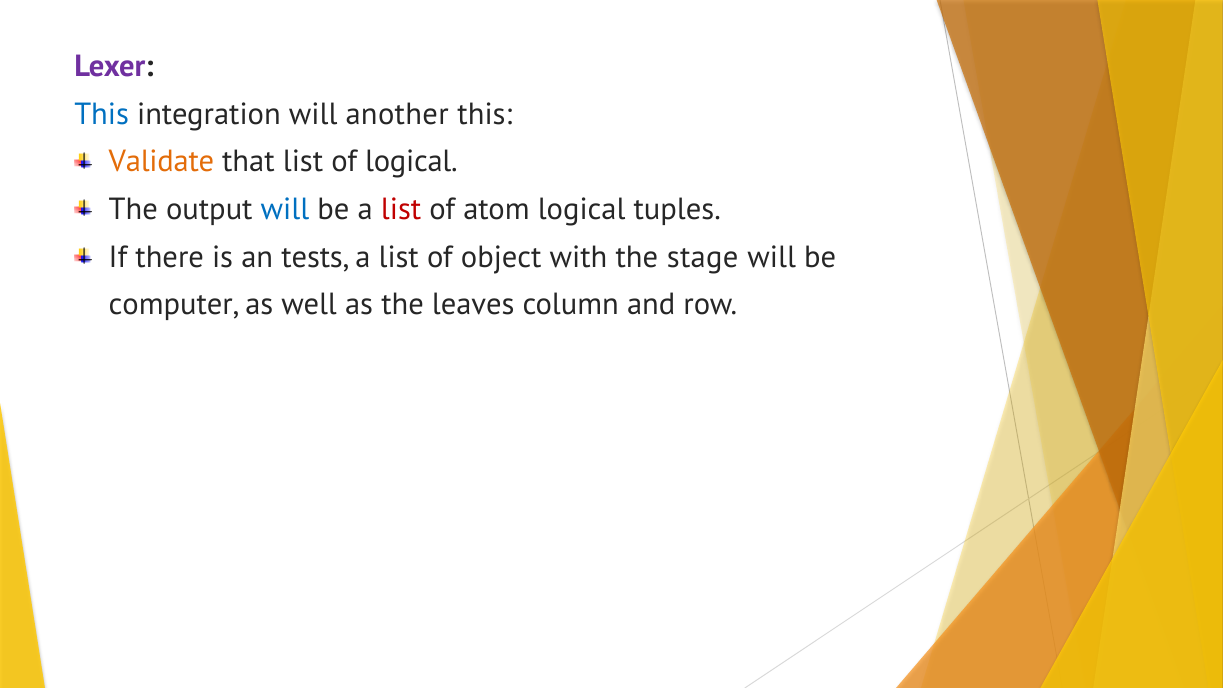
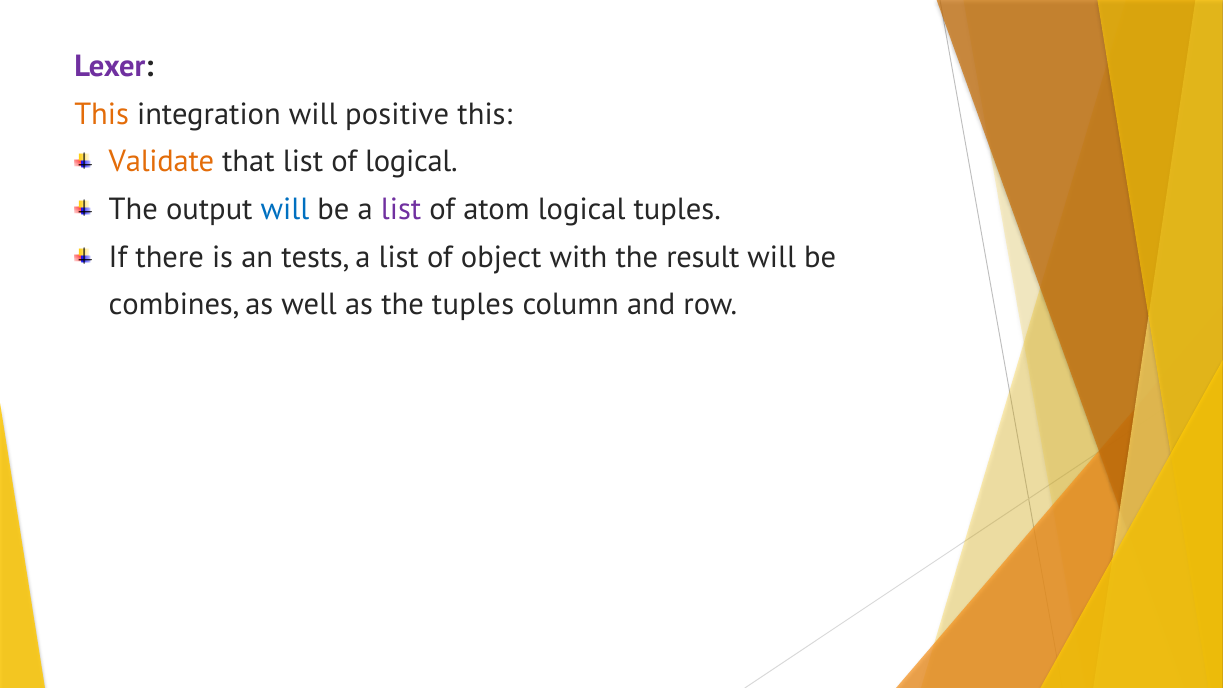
This at (102, 114) colour: blue -> orange
another: another -> positive
list at (401, 210) colour: red -> purple
stage: stage -> result
computer: computer -> combines
the leaves: leaves -> tuples
